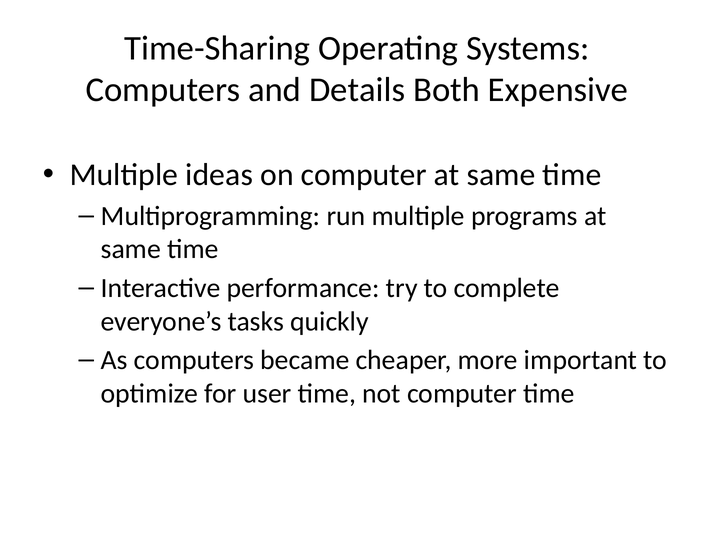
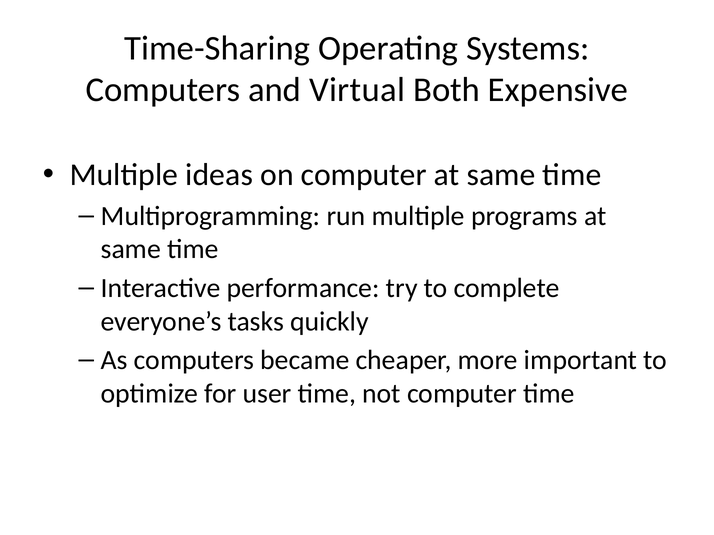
Details: Details -> Virtual
